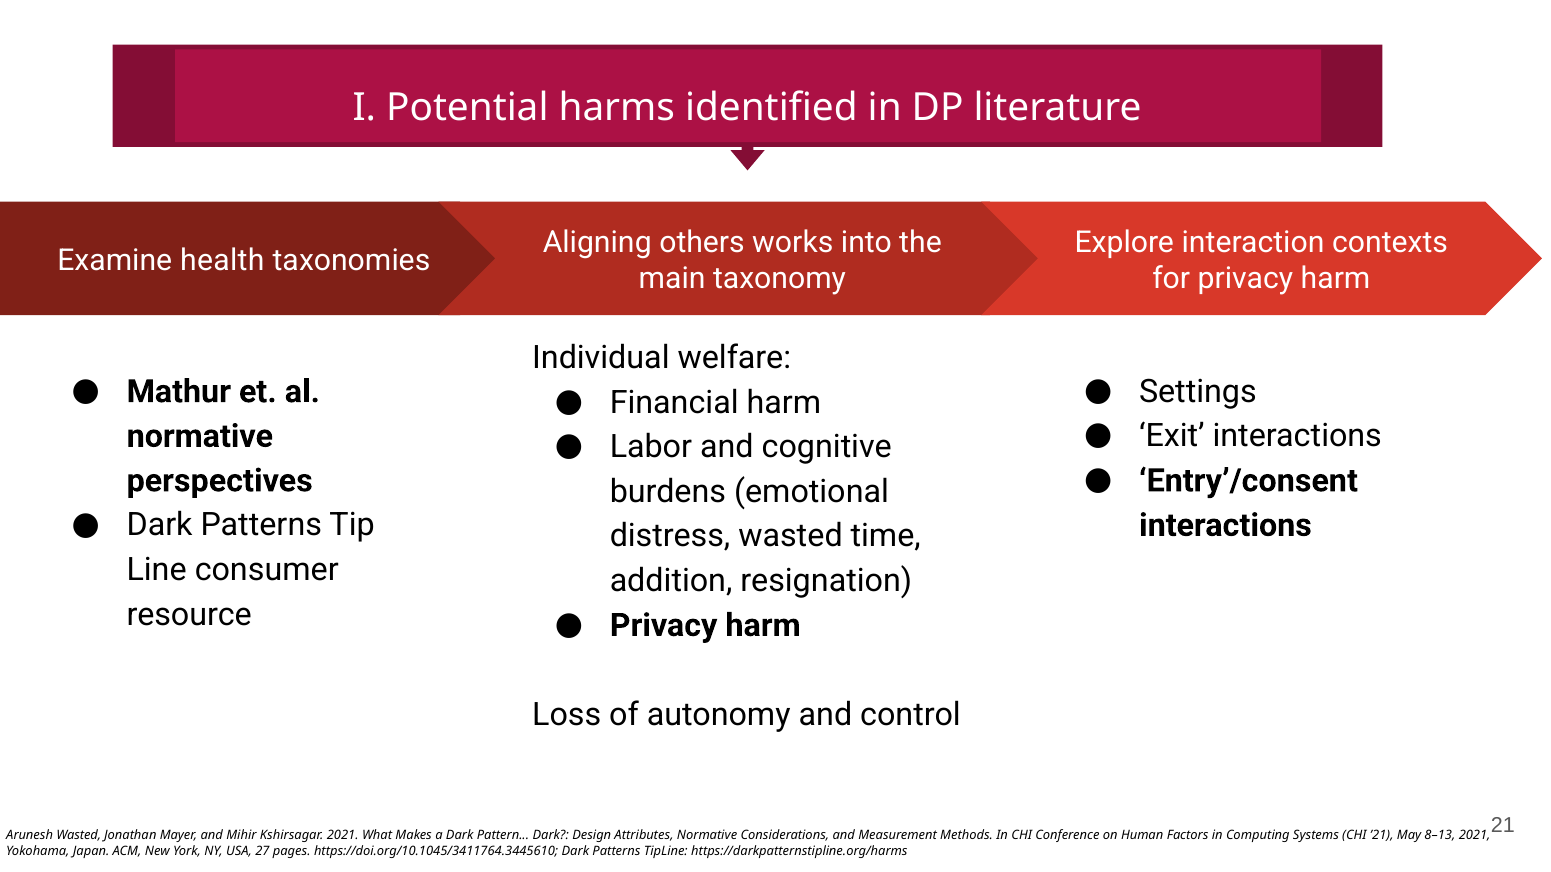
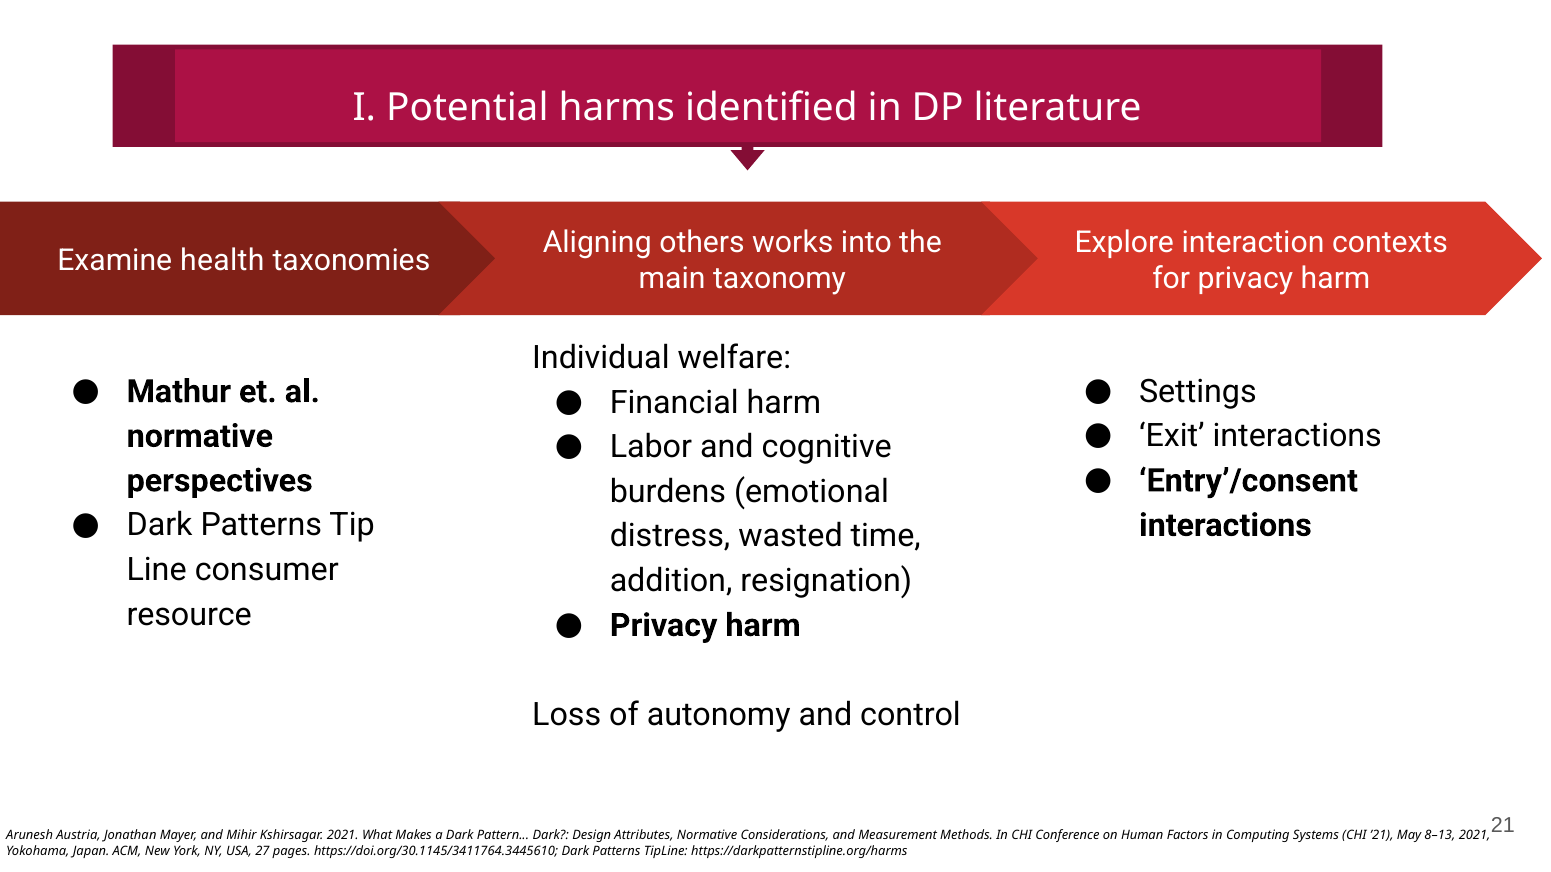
Arunesh Wasted: Wasted -> Austria
https://doi.org/10.1045/3411764.3445610: https://doi.org/10.1045/3411764.3445610 -> https://doi.org/30.1145/3411764.3445610
